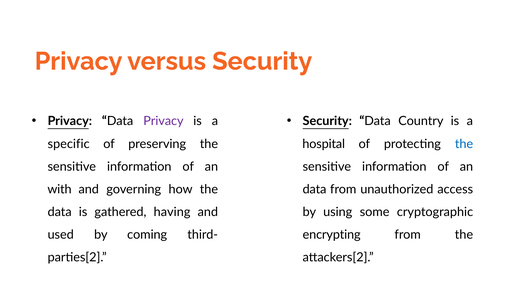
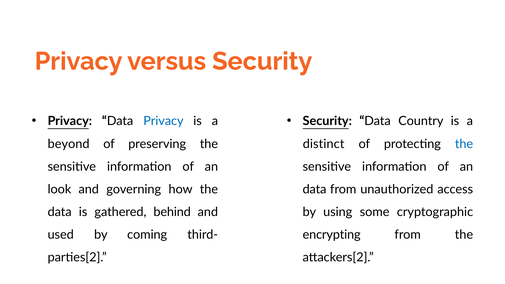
Privacy at (163, 121) colour: purple -> blue
specific: specific -> beyond
hospital: hospital -> distinct
with: with -> look
having: having -> behind
